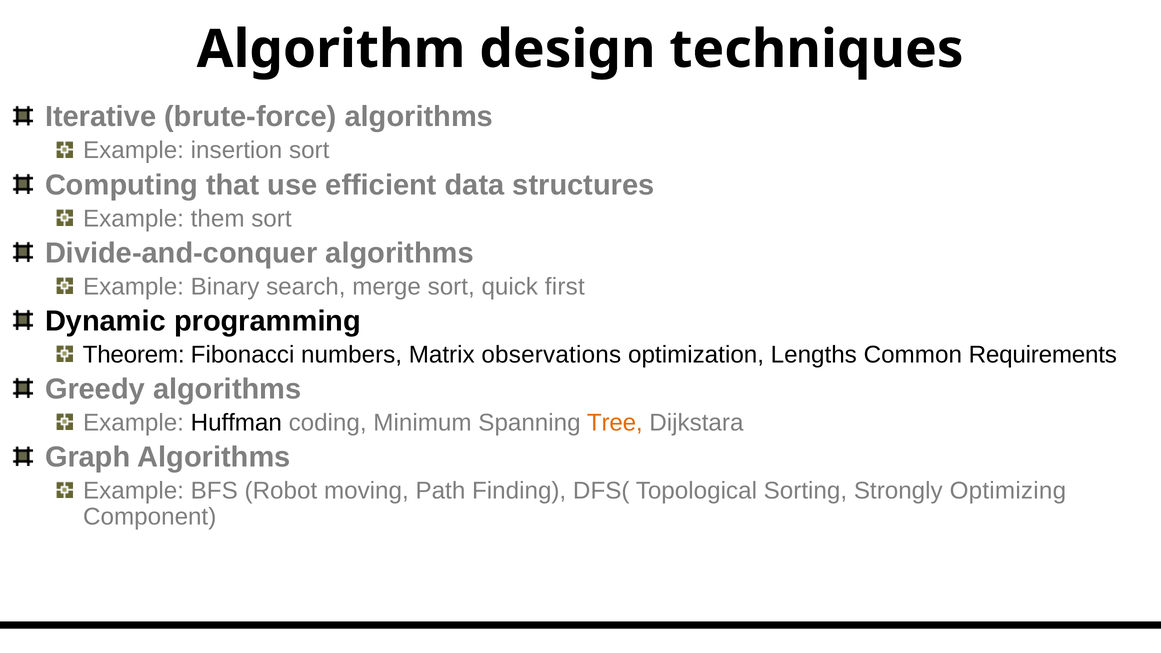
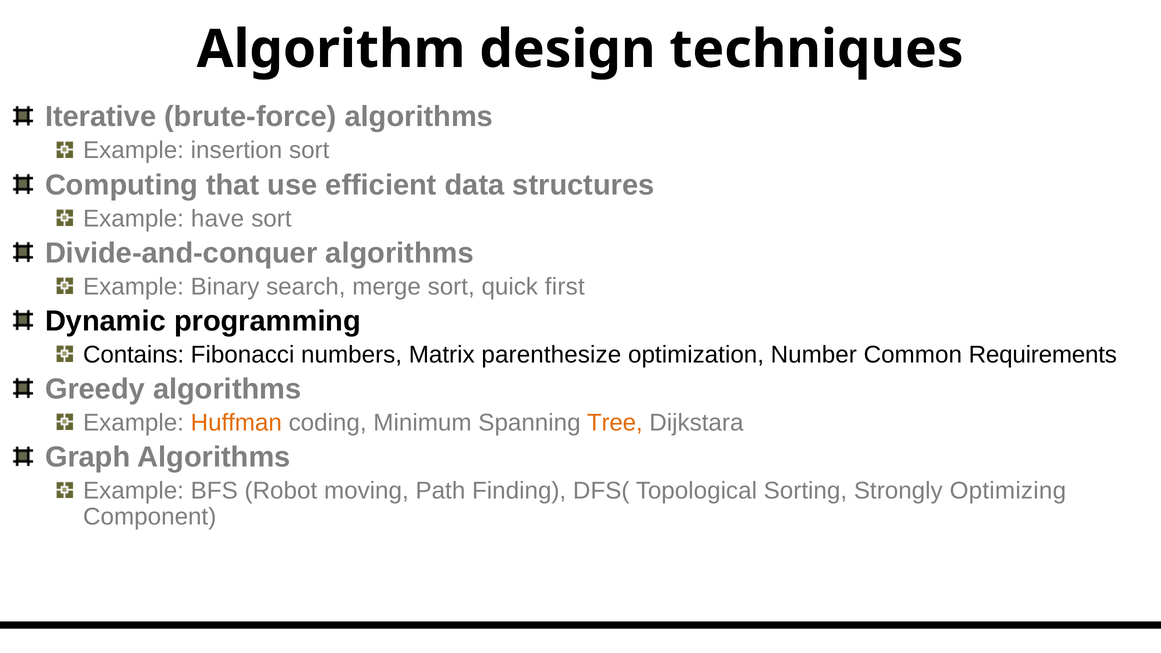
them: them -> have
Theorem: Theorem -> Contains
observations: observations -> parenthesize
Lengths: Lengths -> Number
Huffman colour: black -> orange
